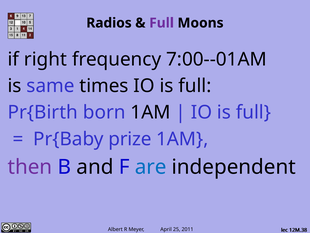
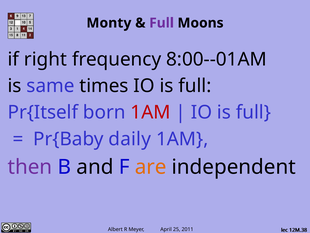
Radios: Radios -> Monty
7:00--01AM: 7:00--01AM -> 8:00--01AM
Pr{Birth: Pr{Birth -> Pr{Itself
1AM at (151, 112) colour: black -> red
prize: prize -> daily
are colour: blue -> orange
